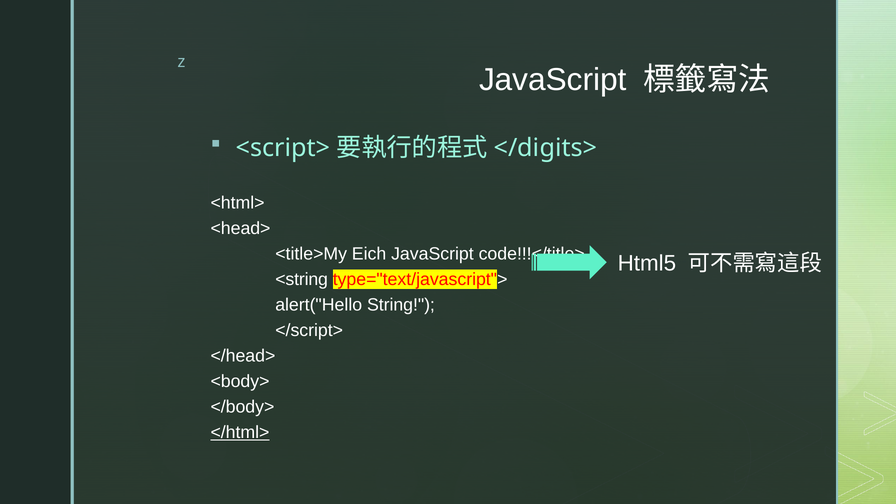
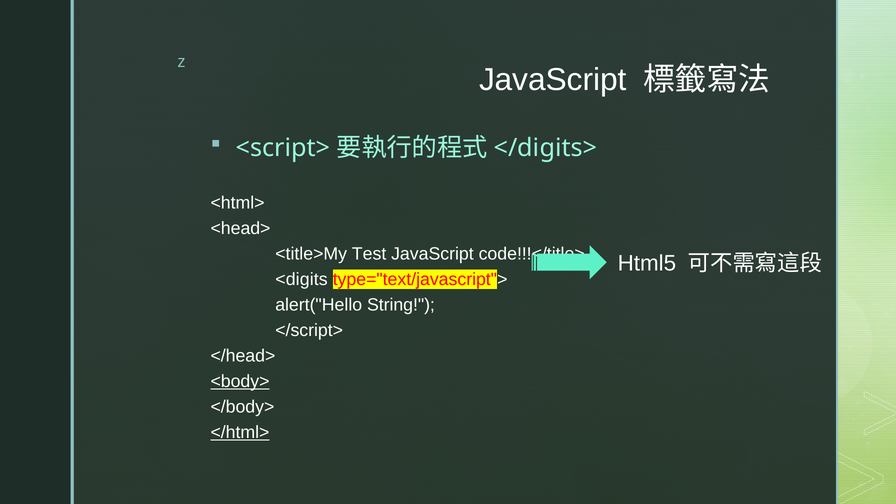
Eich: Eich -> Test
<string: <string -> <digits
<body> underline: none -> present
